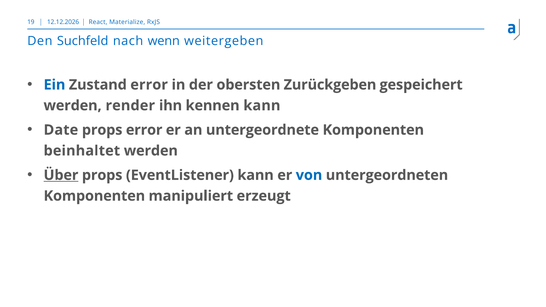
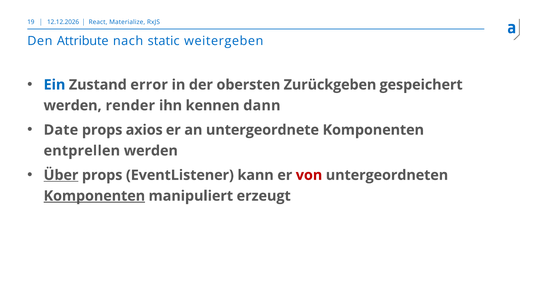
Suchfeld: Suchfeld -> Attribute
wenn: wenn -> static
kennen kann: kann -> dann
props error: error -> axios
beinhaltet: beinhaltet -> entprellen
von colour: blue -> red
Komponenten at (94, 196) underline: none -> present
